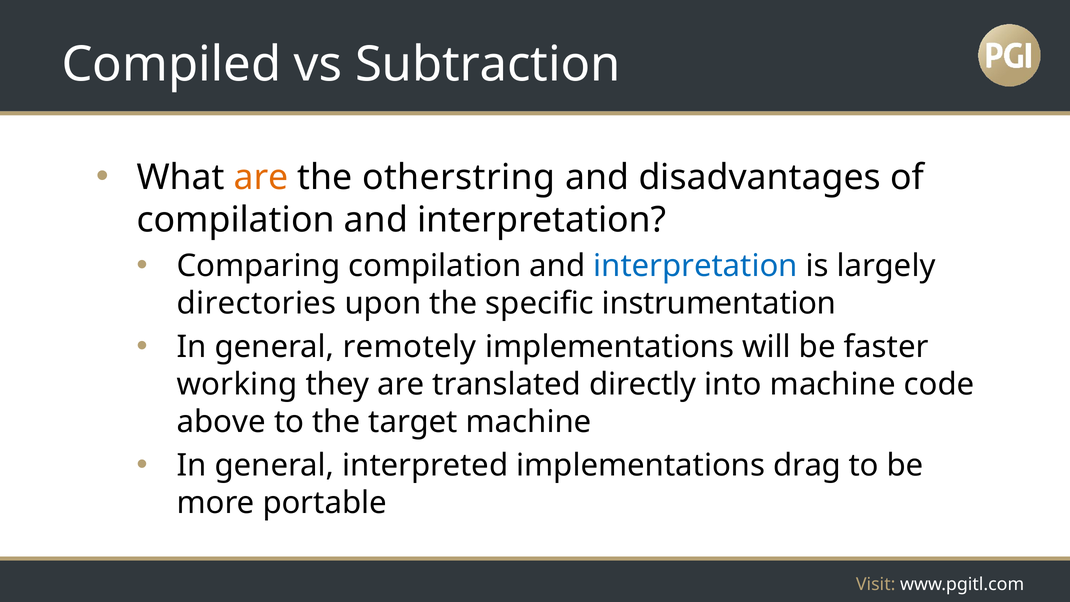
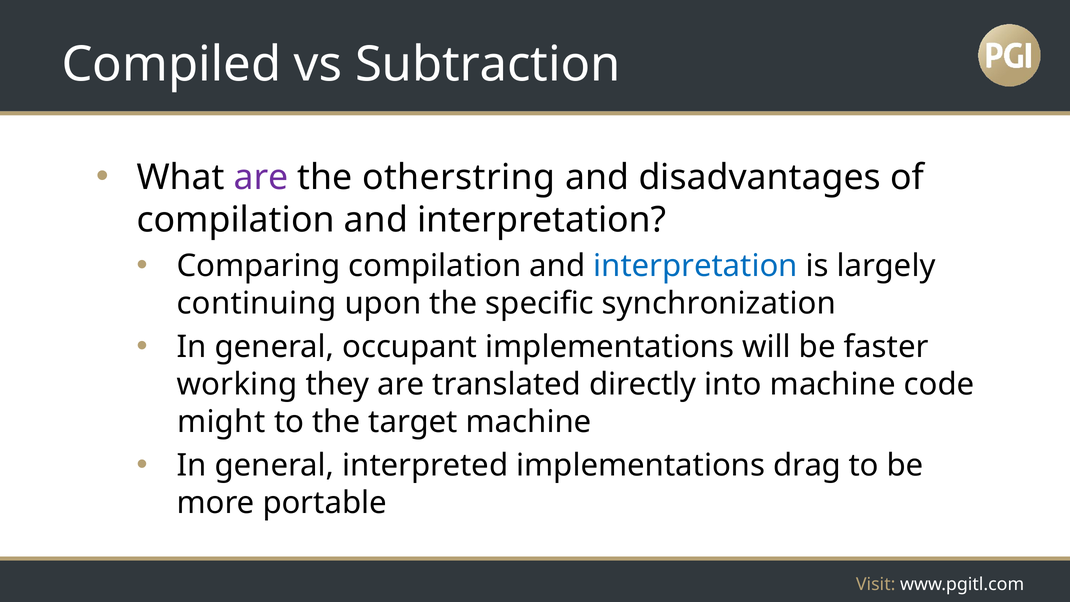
are at (261, 177) colour: orange -> purple
directories: directories -> continuing
instrumentation: instrumentation -> synchronization
remotely: remotely -> occupant
above: above -> might
